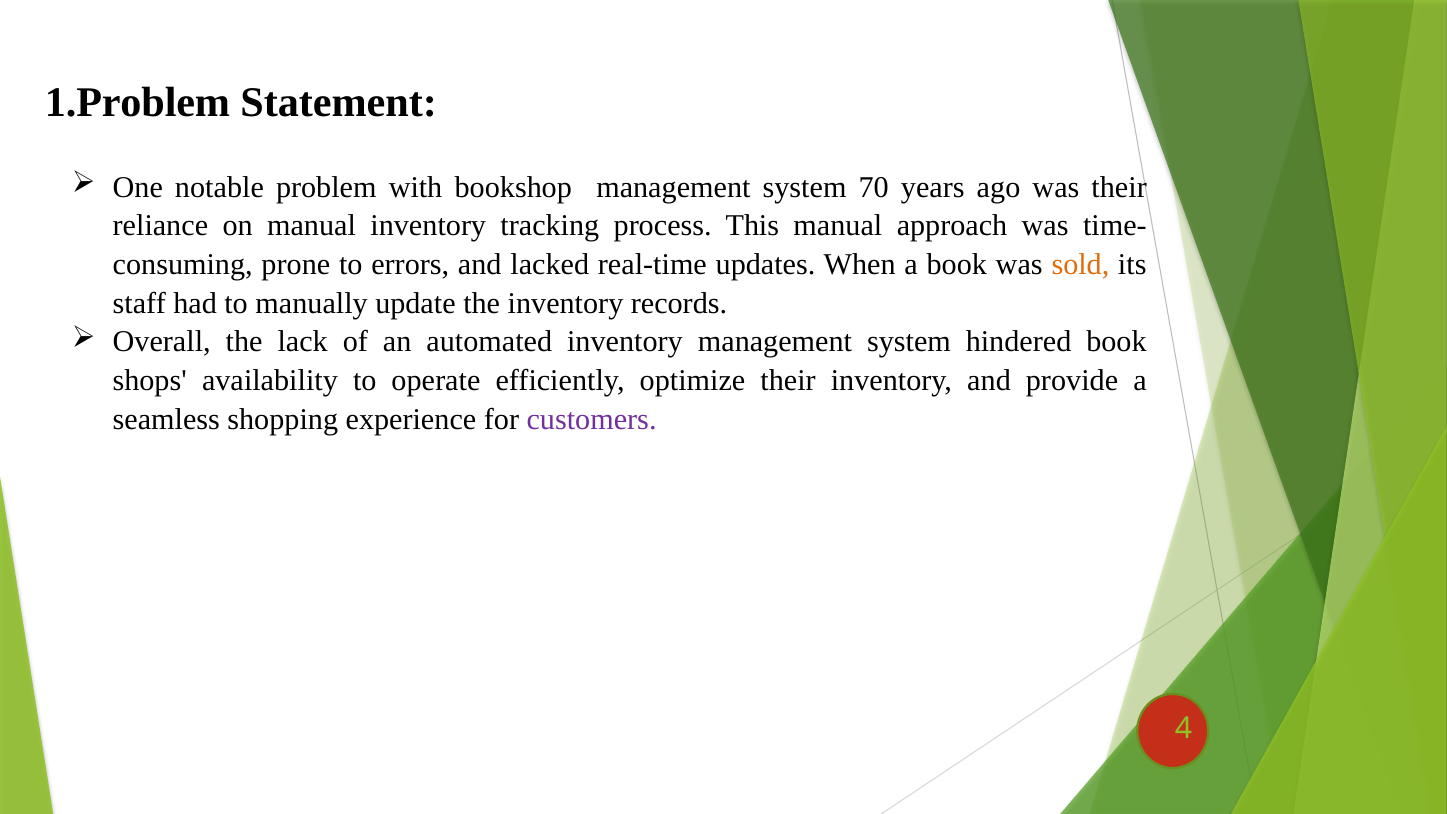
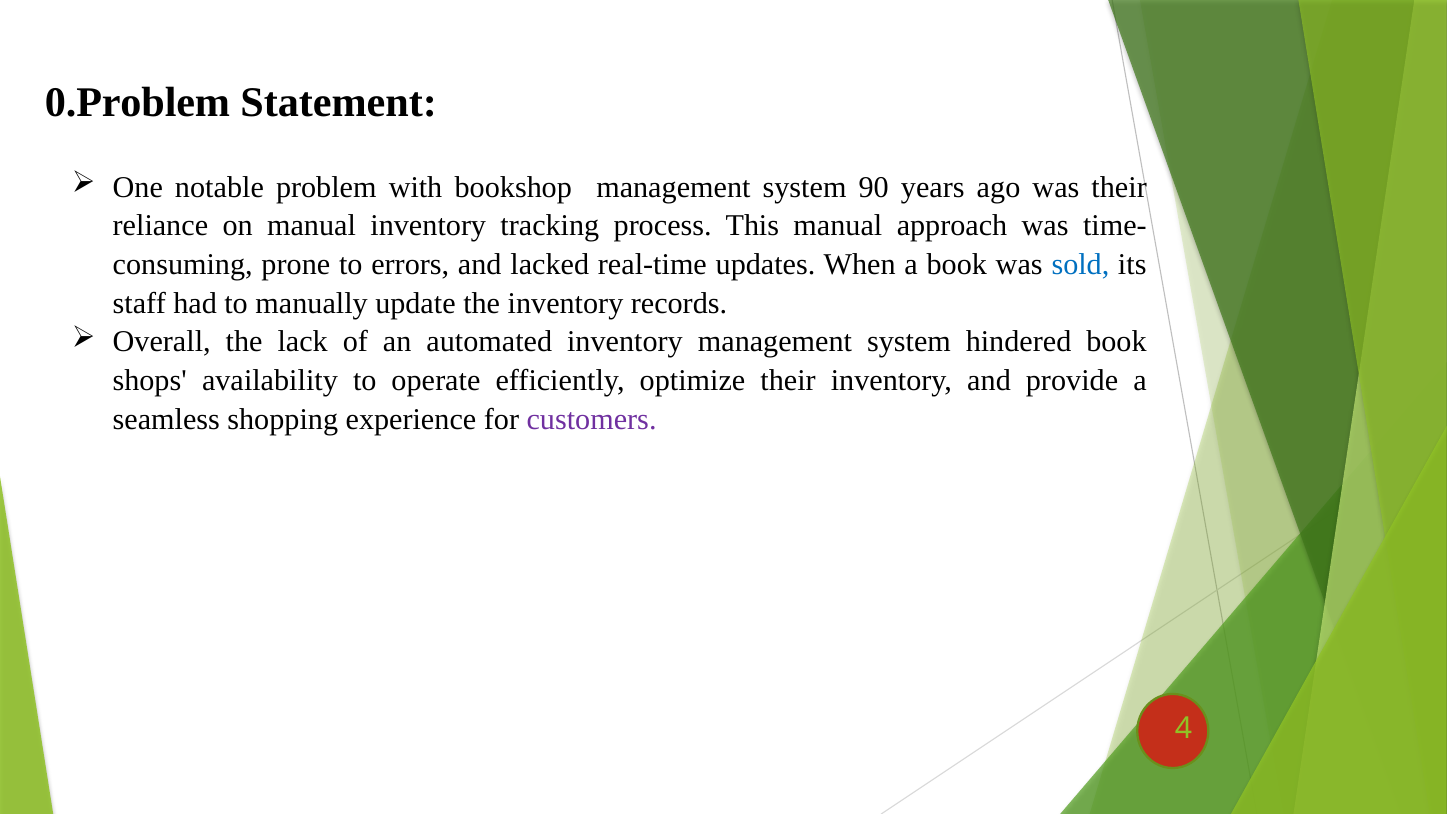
1.Problem: 1.Problem -> 0.Problem
70: 70 -> 90
sold colour: orange -> blue
